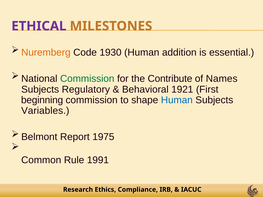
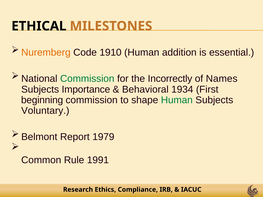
ETHICAL colour: purple -> black
1930: 1930 -> 1910
Contribute: Contribute -> Incorrectly
Regulatory: Regulatory -> Importance
1921: 1921 -> 1934
Human at (177, 100) colour: blue -> green
Variables: Variables -> Voluntary
1975: 1975 -> 1979
